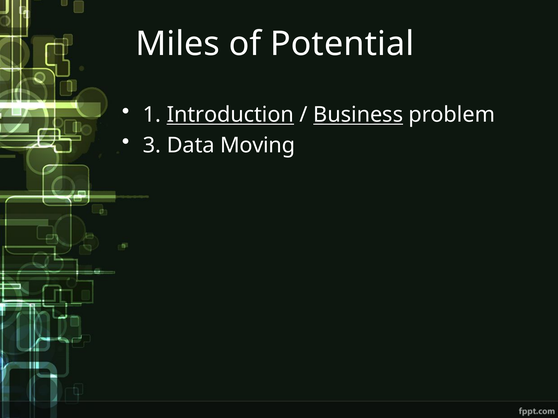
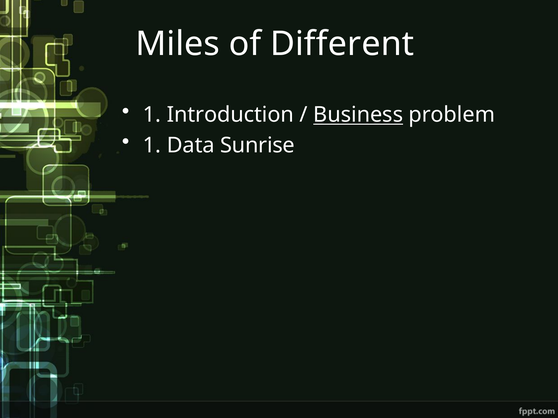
Potential: Potential -> Different
Introduction underline: present -> none
3 at (152, 145): 3 -> 1
Moving: Moving -> Sunrise
